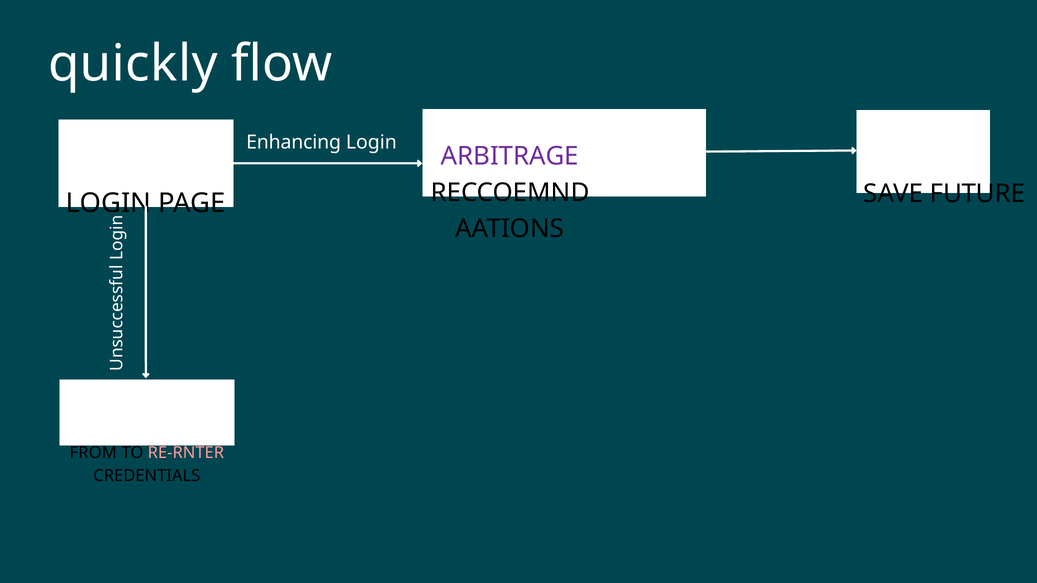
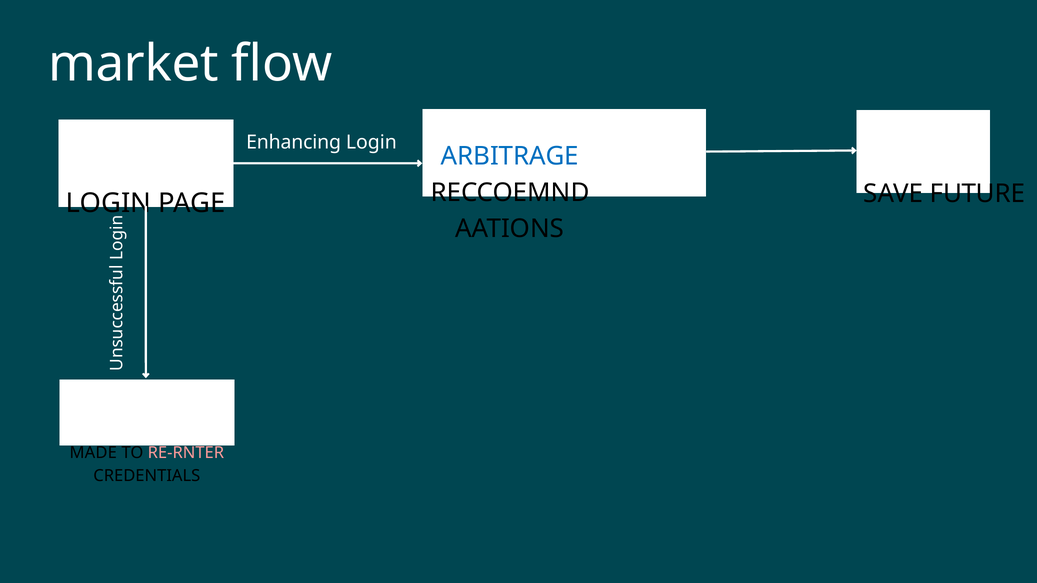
quickly: quickly -> market
ARBITRAGE colour: purple -> blue
FROM: FROM -> MADE
